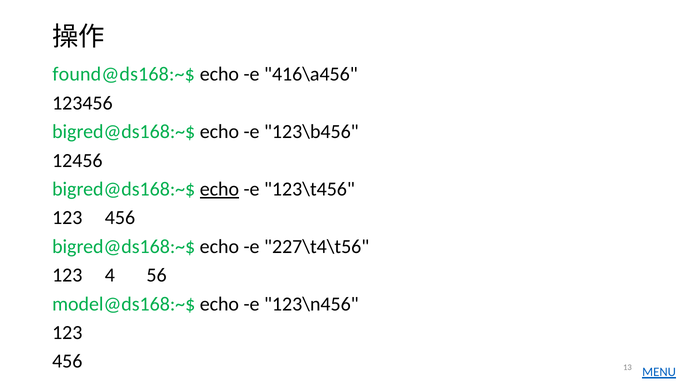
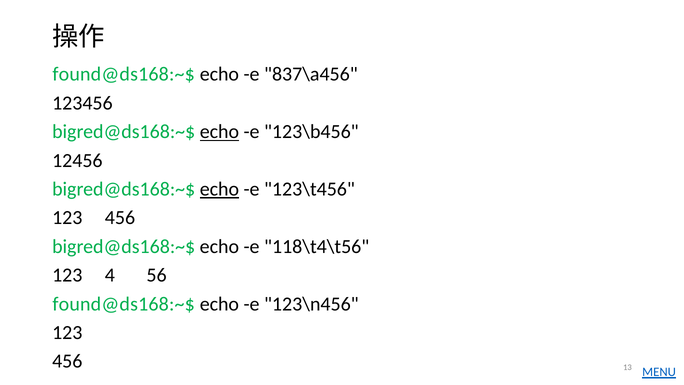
416\a456: 416\a456 -> 837\a456
echo at (219, 132) underline: none -> present
227\t4\t56: 227\t4\t56 -> 118\t4\t56
model@ds168:~$ at (124, 304): model@ds168:~$ -> found@ds168:~$
